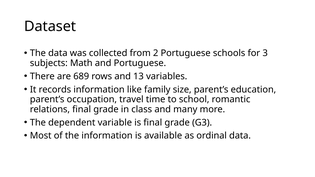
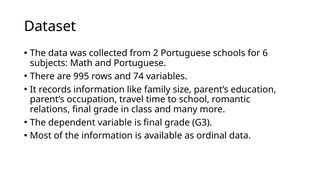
3: 3 -> 6
689: 689 -> 995
13: 13 -> 74
